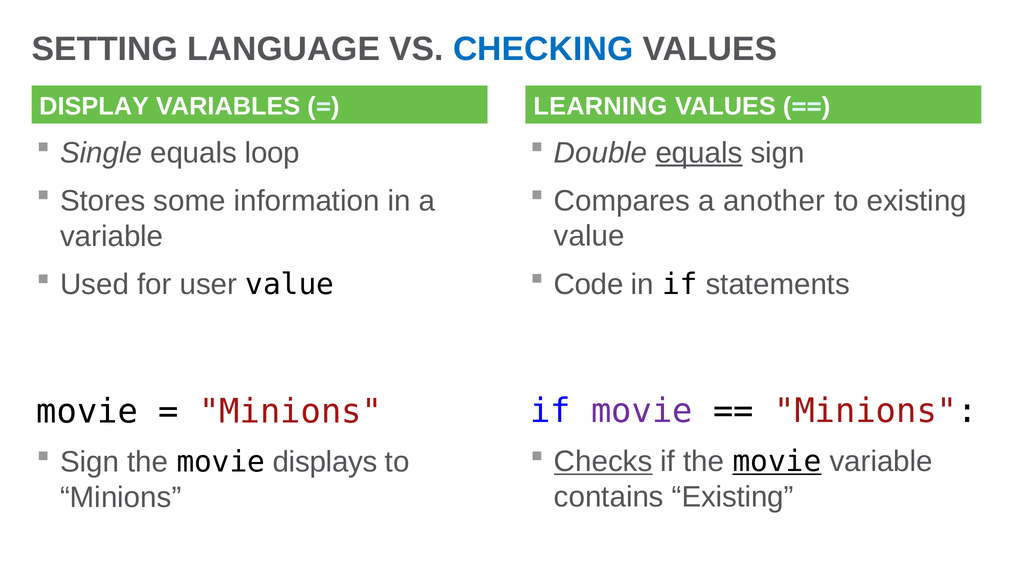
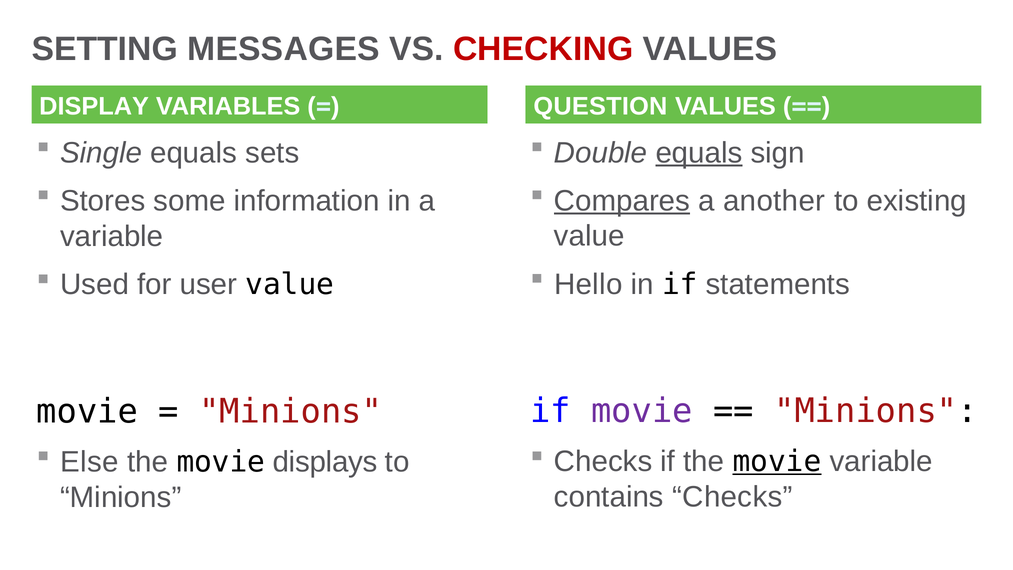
LANGUAGE: LANGUAGE -> MESSAGES
CHECKING colour: blue -> red
LEARNING: LEARNING -> QUESTION
loop: loop -> sets
Compares underline: none -> present
Code: Code -> Hello
Checks at (603, 461) underline: present -> none
Sign at (90, 462): Sign -> Else
contains Existing: Existing -> Checks
